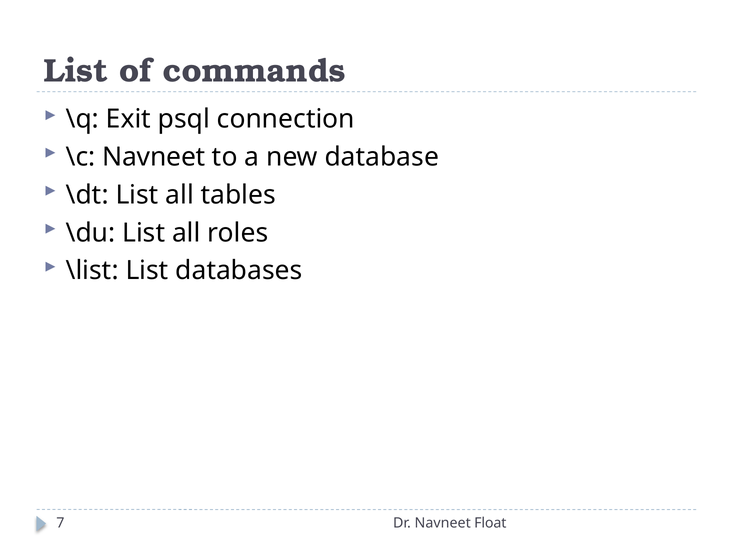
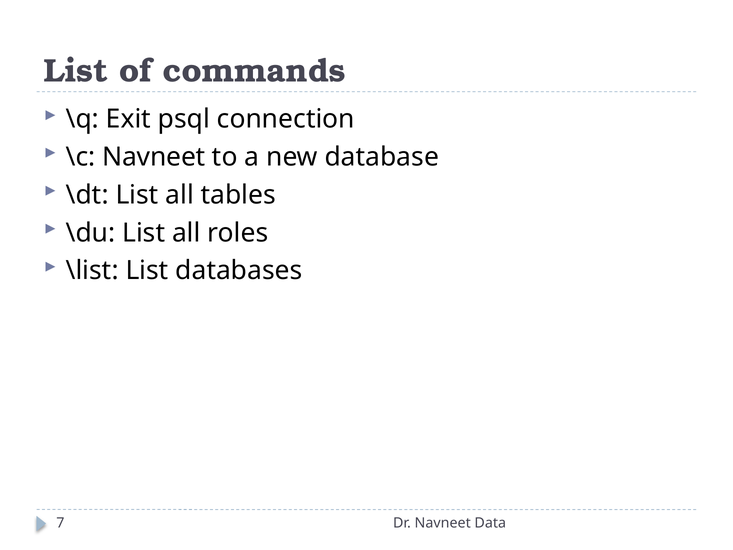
Float: Float -> Data
